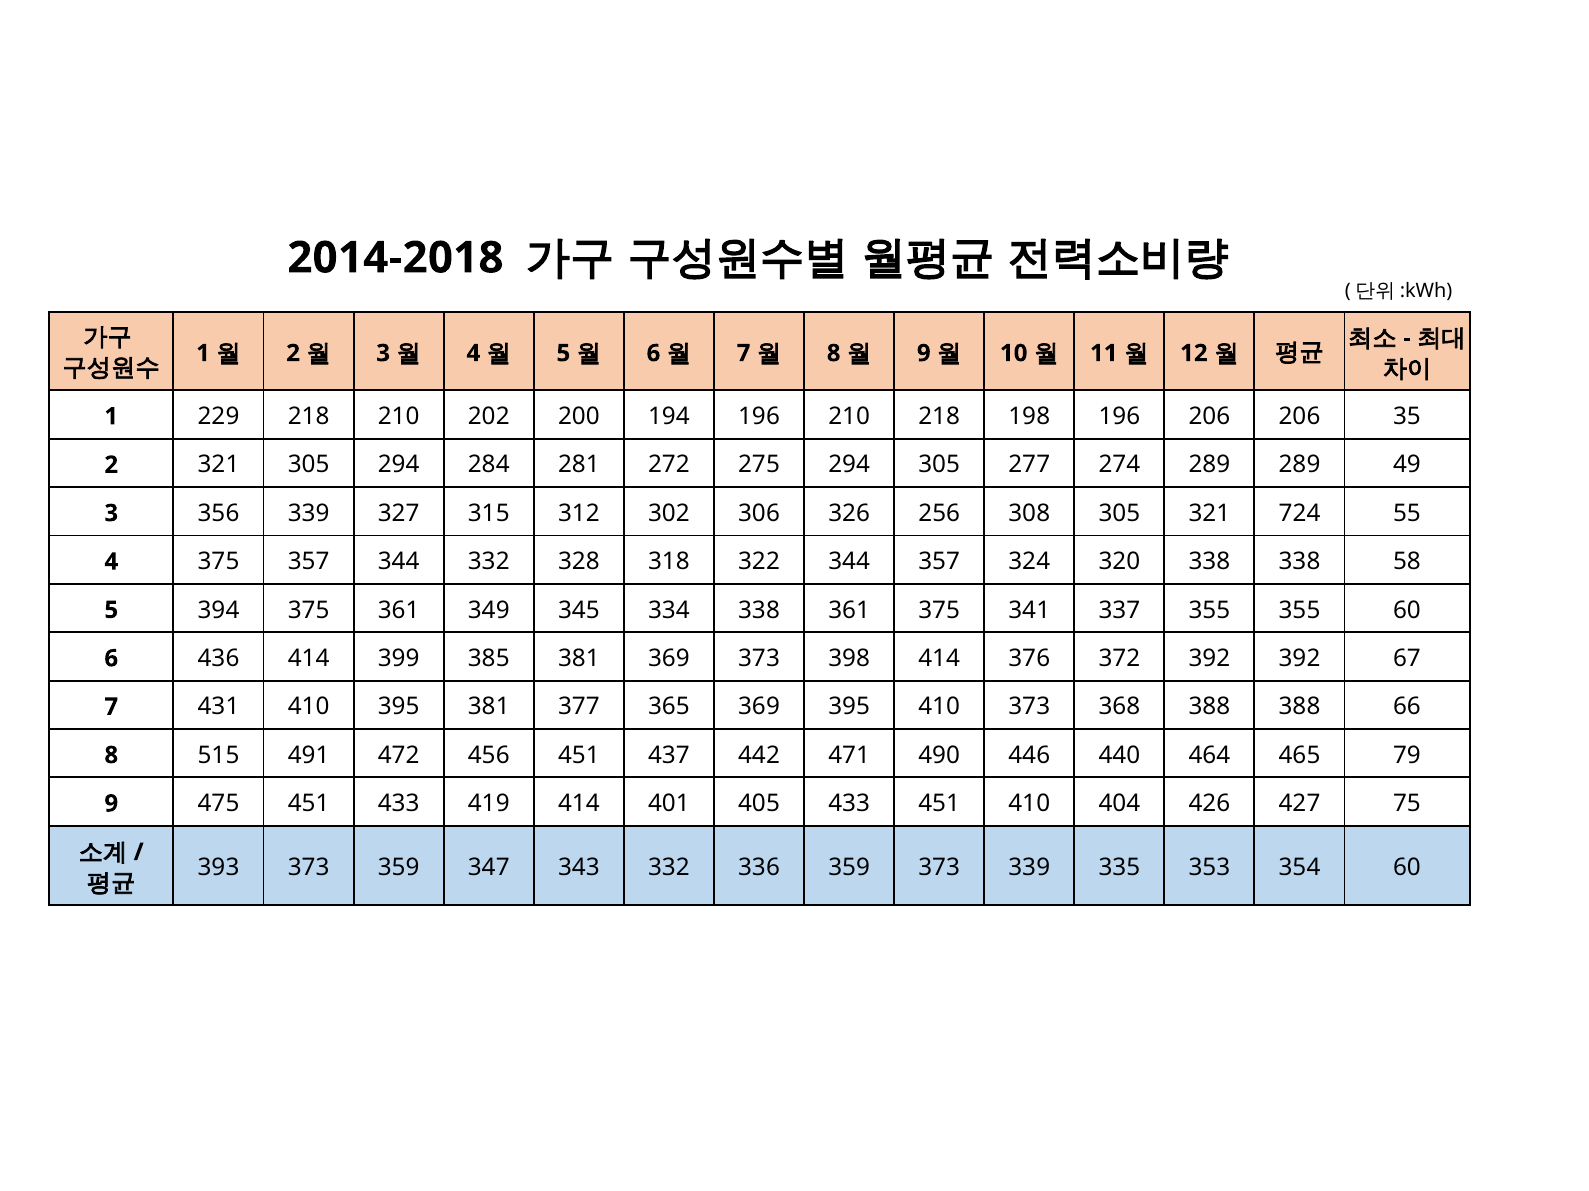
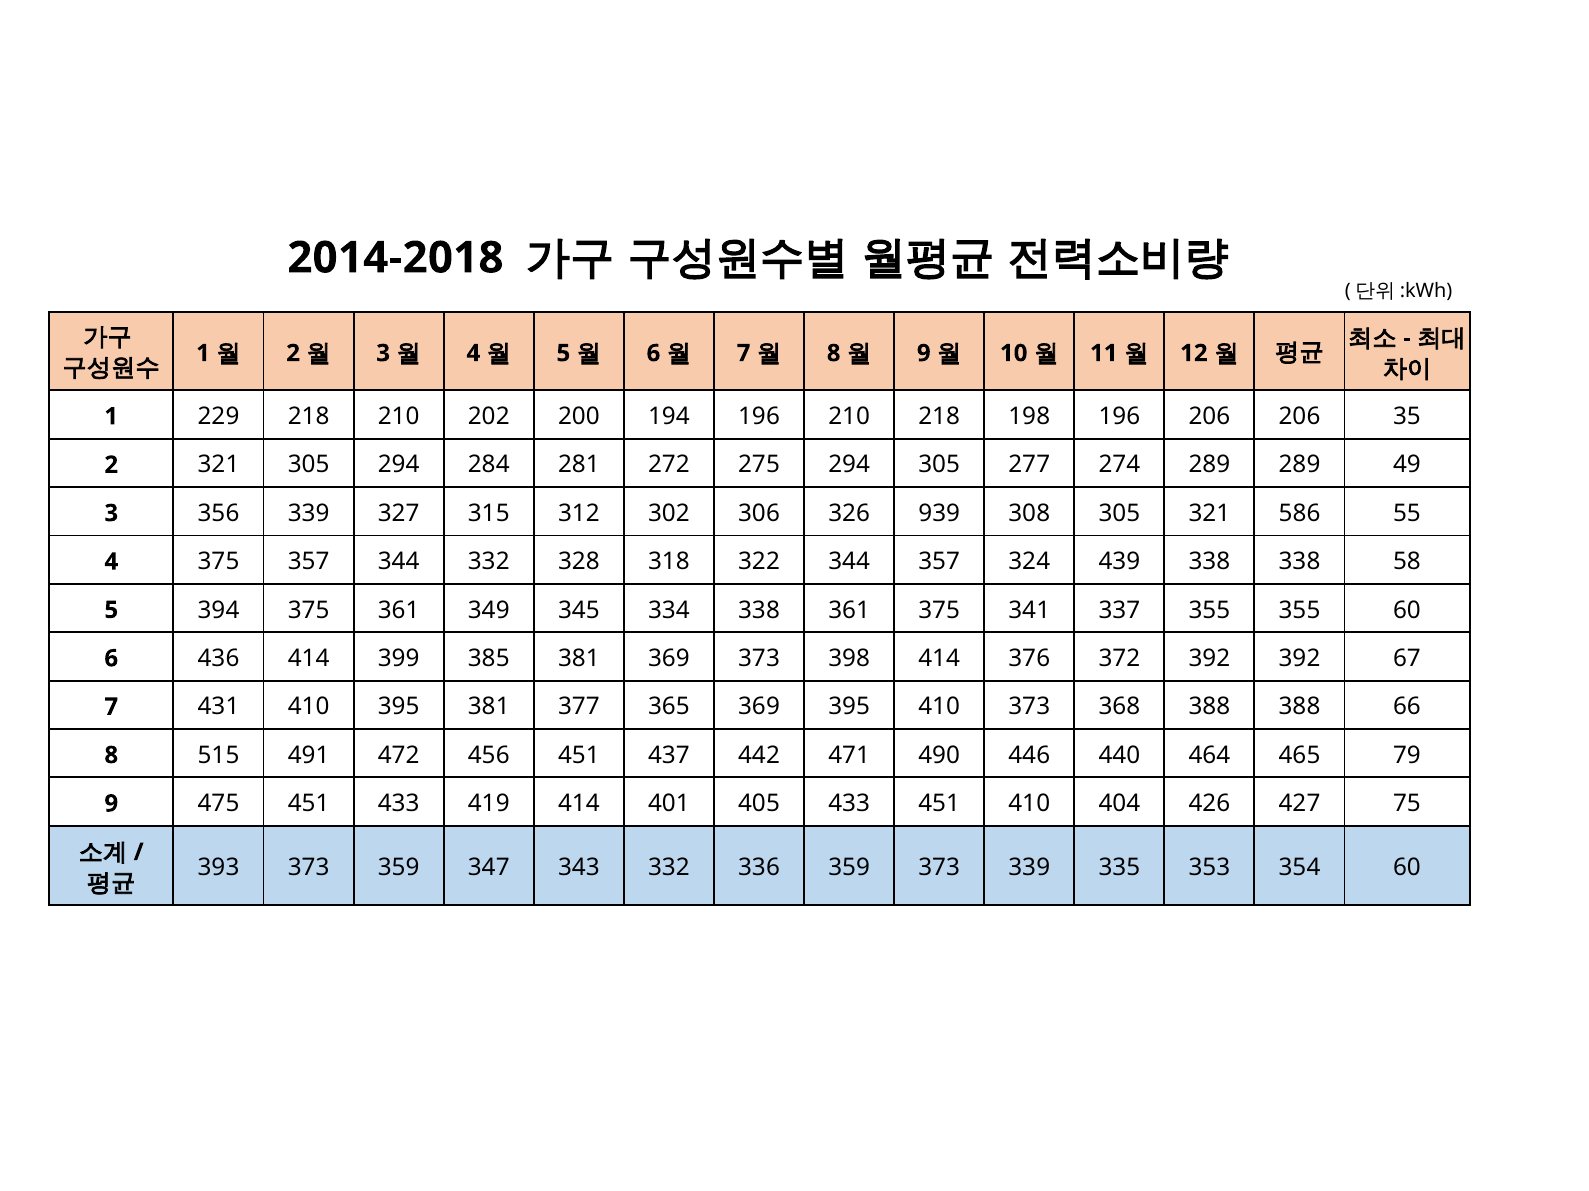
256: 256 -> 939
724: 724 -> 586
320: 320 -> 439
